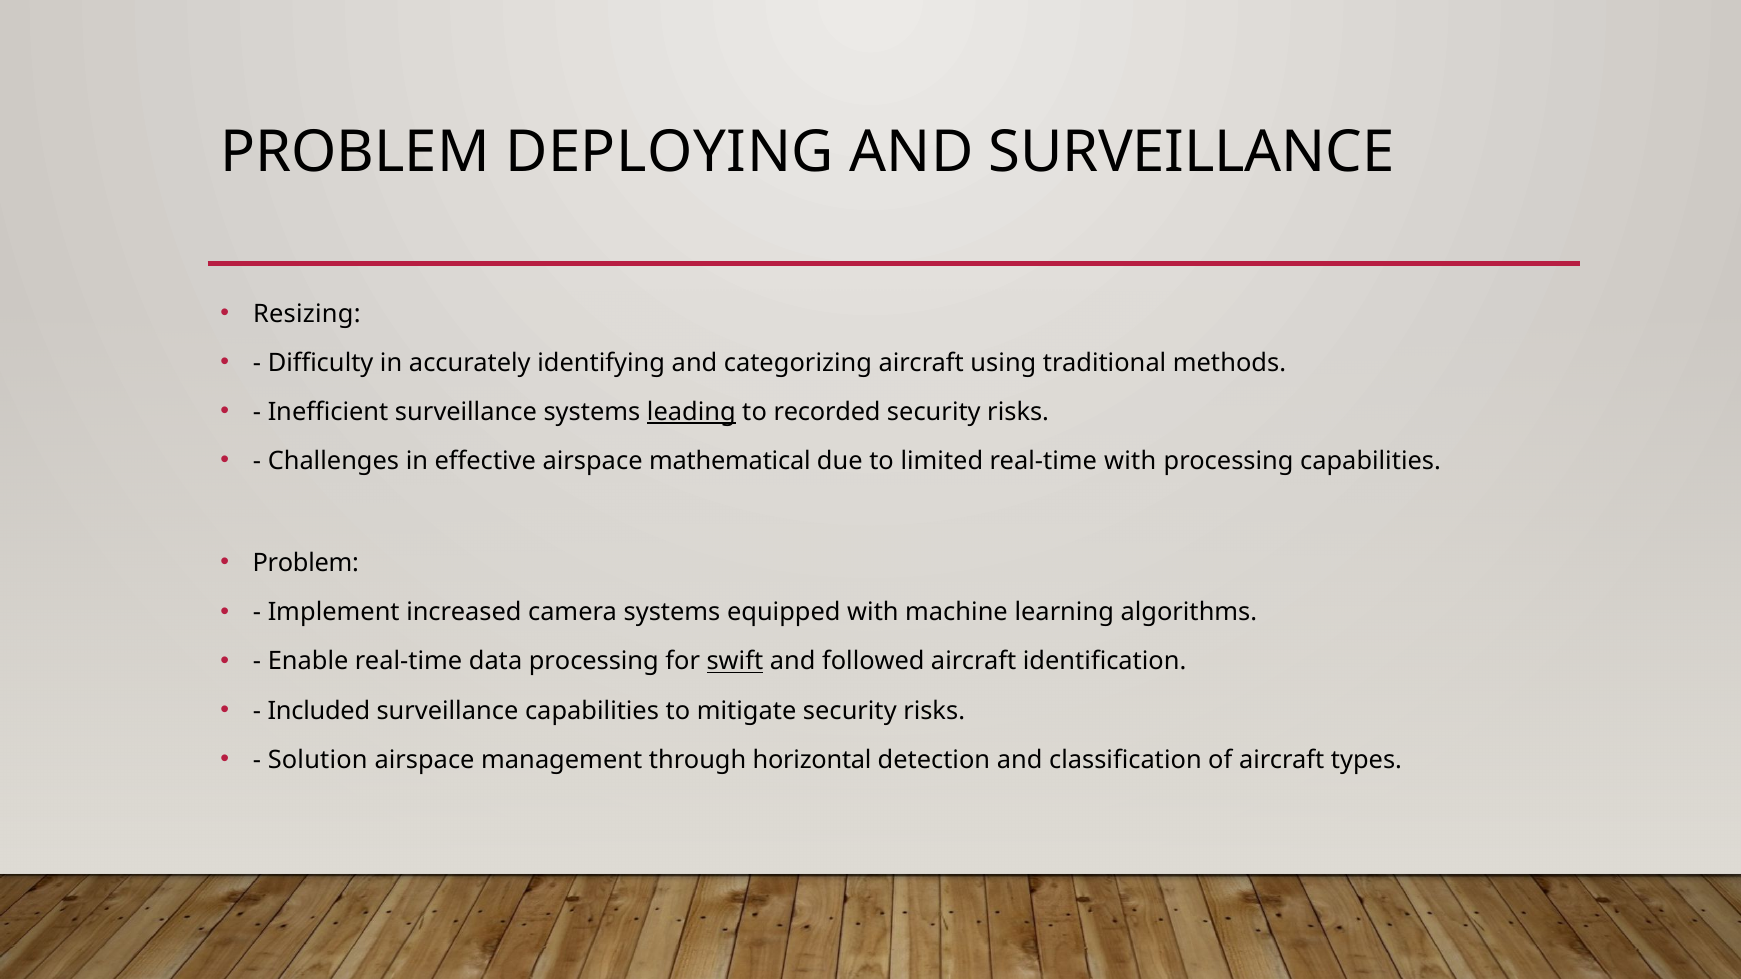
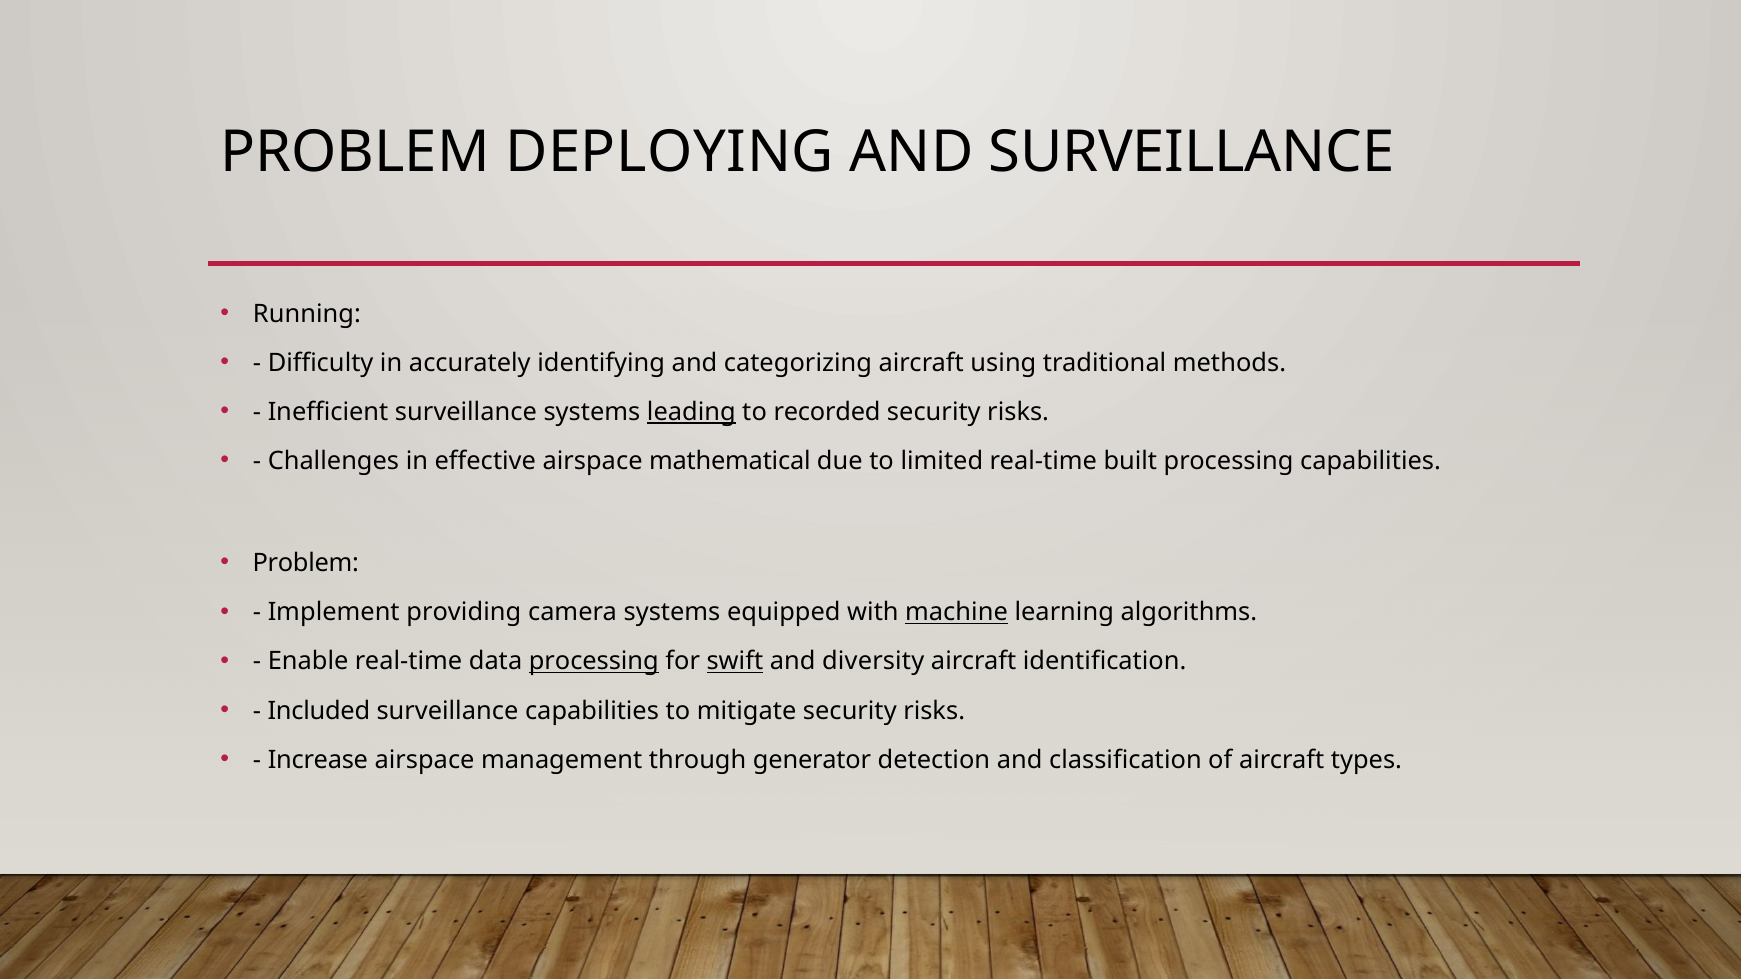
Resizing: Resizing -> Running
real-time with: with -> built
increased: increased -> providing
machine underline: none -> present
processing at (594, 662) underline: none -> present
followed: followed -> diversity
Solution: Solution -> Increase
horizontal: horizontal -> generator
